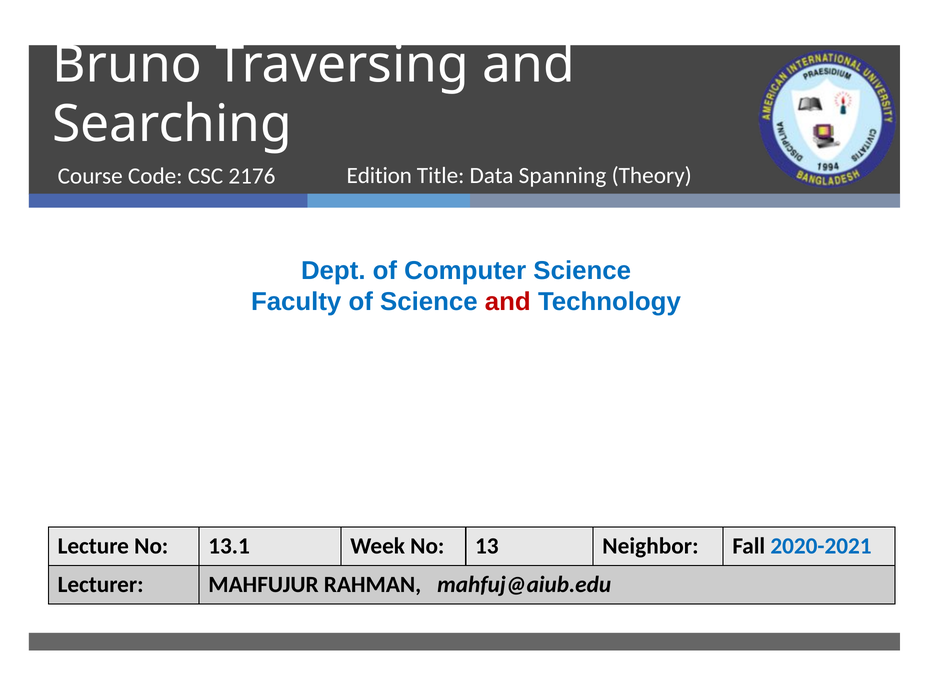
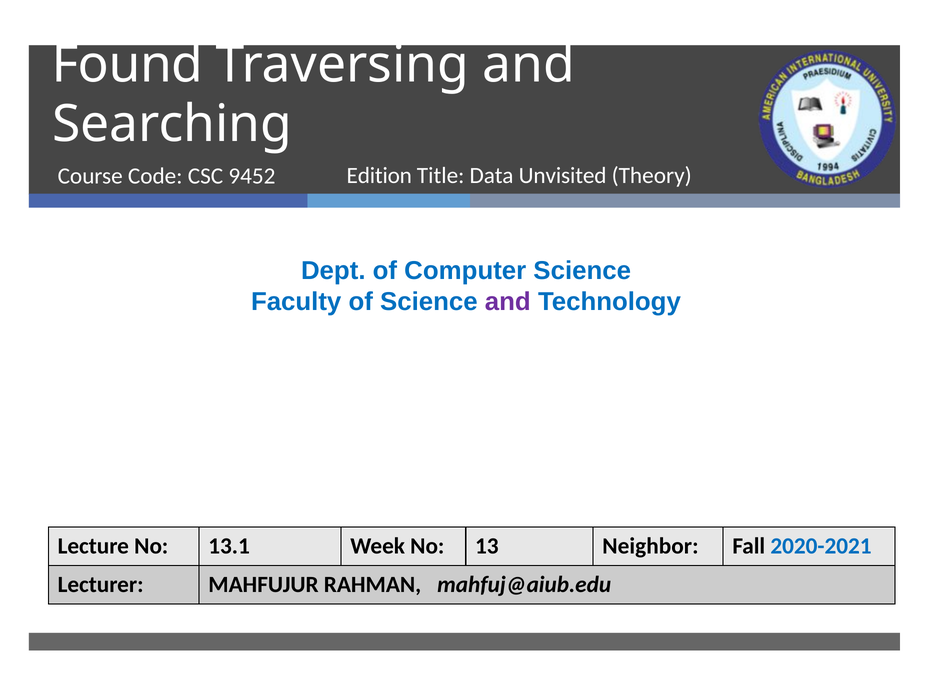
Bruno: Bruno -> Found
Spanning: Spanning -> Unvisited
2176: 2176 -> 9452
and at (508, 301) colour: red -> purple
